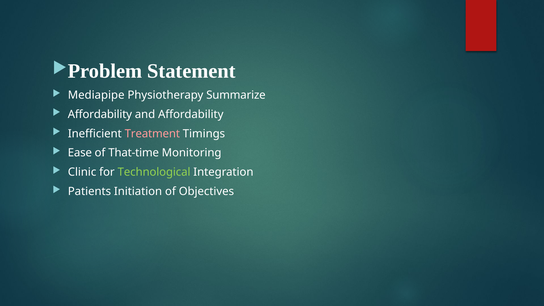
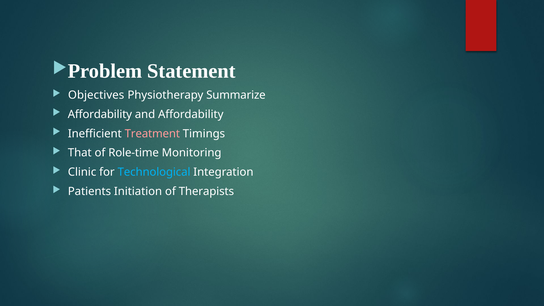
Mediapipe: Mediapipe -> Objectives
Ease: Ease -> That
That-time: That-time -> Role-time
Technological colour: light green -> light blue
Objectives: Objectives -> Therapists
